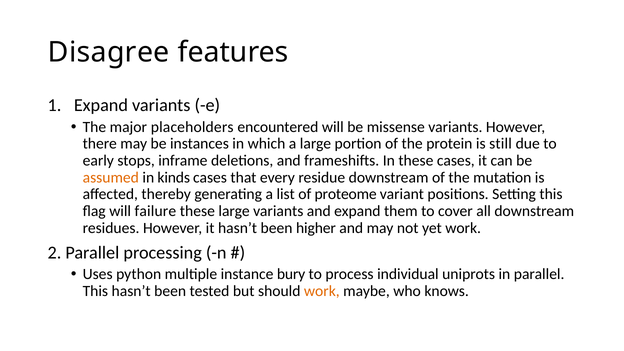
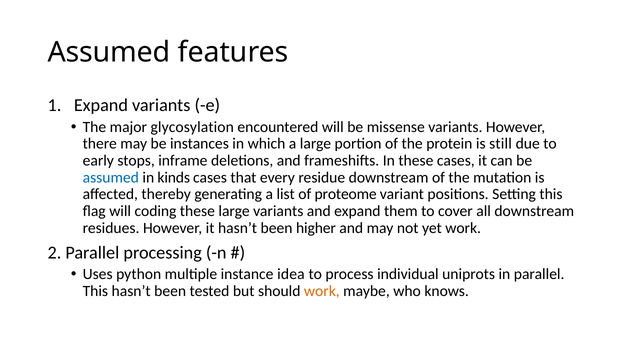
Disagree at (109, 52): Disagree -> Assumed
placeholders: placeholders -> glycosylation
assumed at (111, 177) colour: orange -> blue
failure: failure -> coding
bury: bury -> idea
